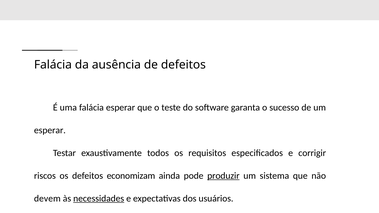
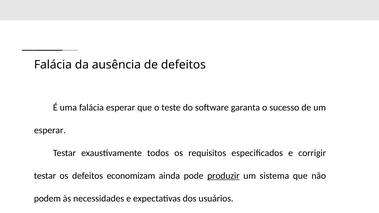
riscos at (45, 176): riscos -> testar
devem: devem -> podem
necessidades underline: present -> none
